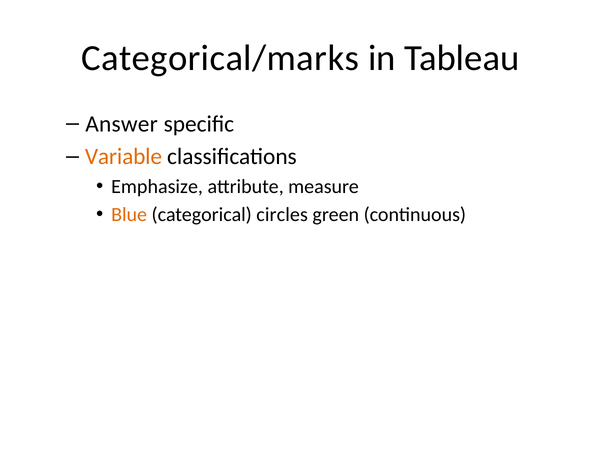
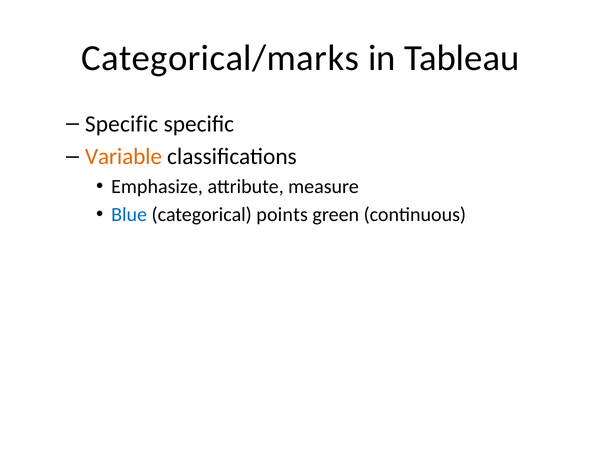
Answer at (122, 124): Answer -> Specific
Blue colour: orange -> blue
circles: circles -> points
